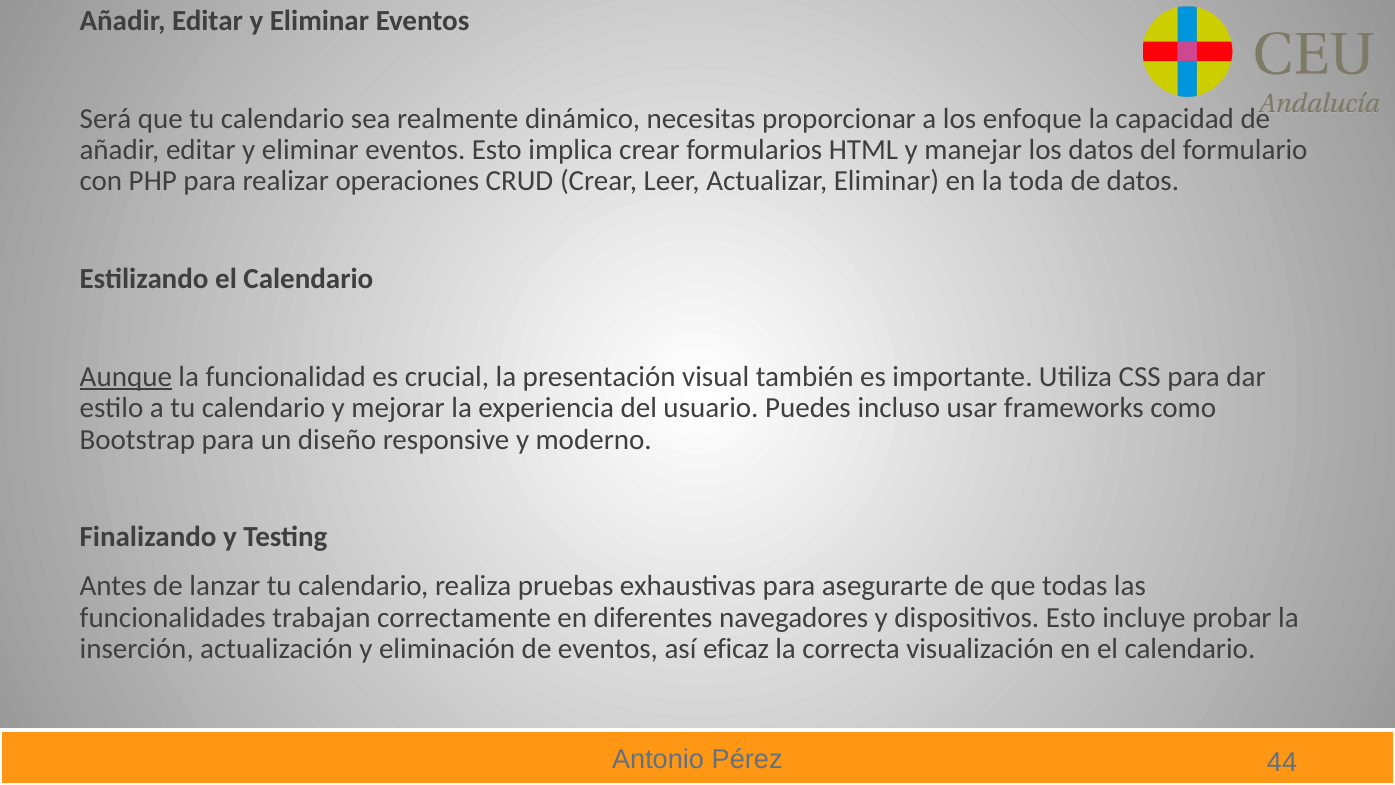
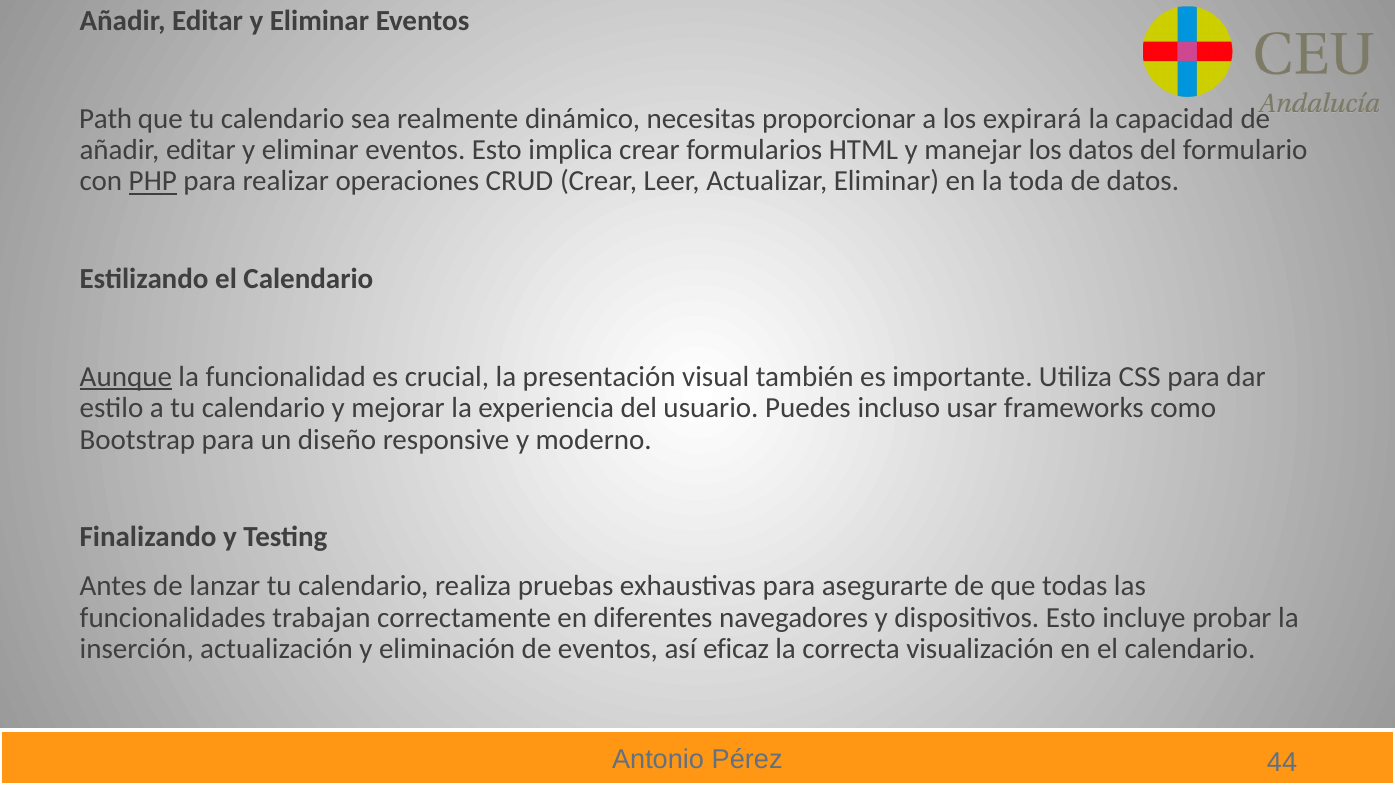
Será: Será -> Path
enfoque: enfoque -> expirará
PHP underline: none -> present
